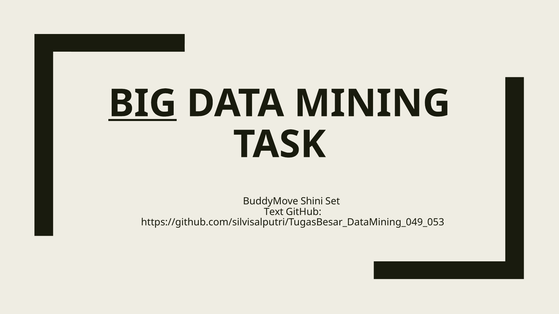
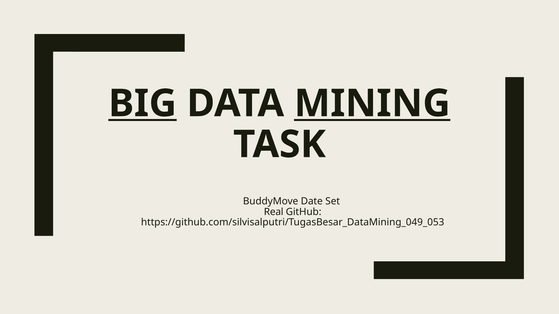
MINING underline: none -> present
Shini: Shini -> Date
Text: Text -> Real
